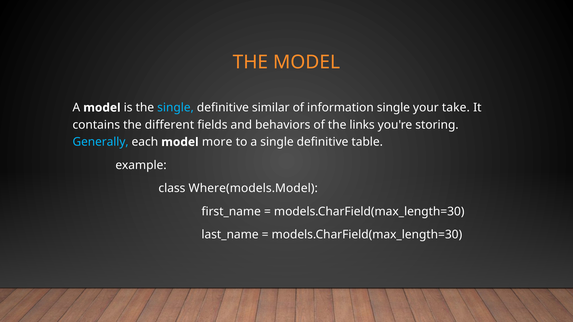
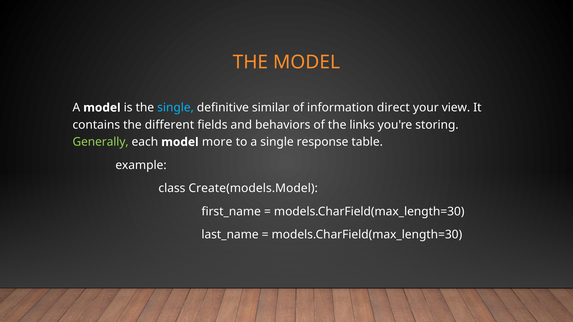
information single: single -> direct
take: take -> view
Generally colour: light blue -> light green
a single definitive: definitive -> response
Where(models.Model: Where(models.Model -> Create(models.Model
